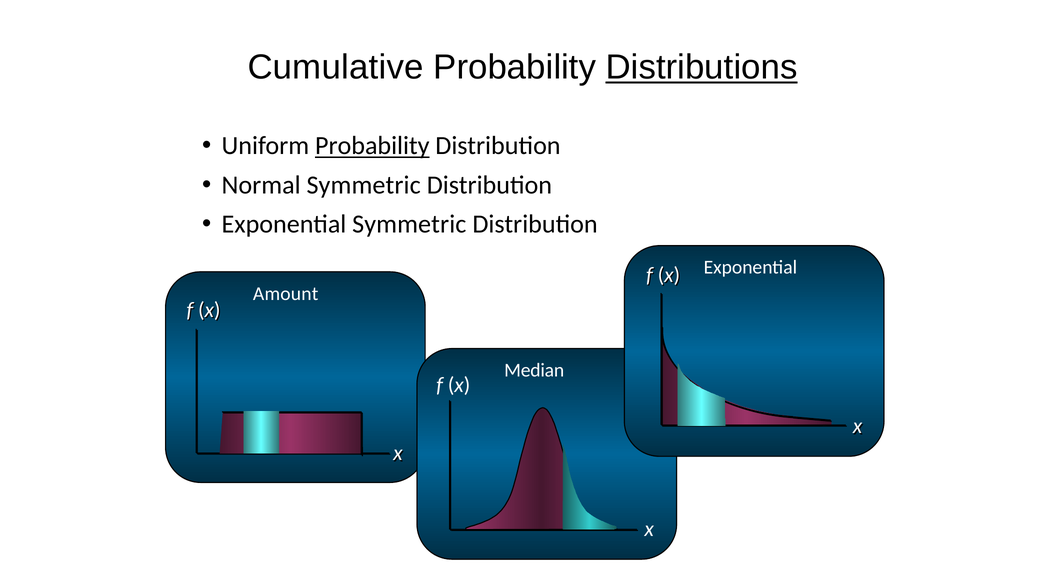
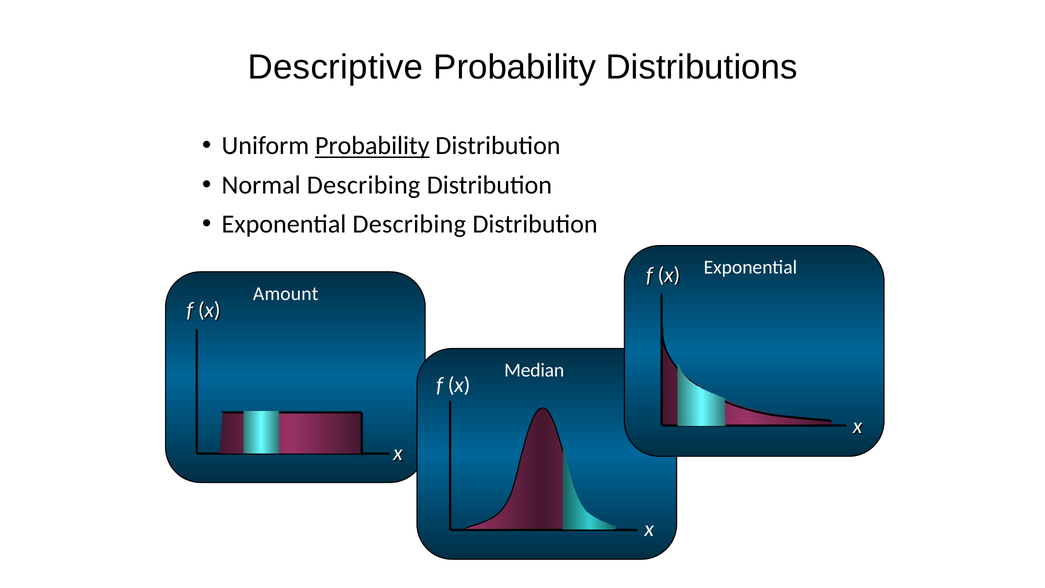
Cumulative: Cumulative -> Descriptive
Distributions underline: present -> none
Normal Symmetric: Symmetric -> Describing
Exponential Symmetric: Symmetric -> Describing
